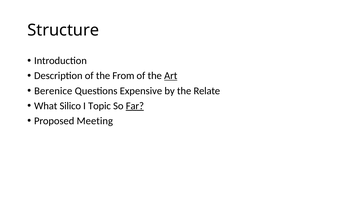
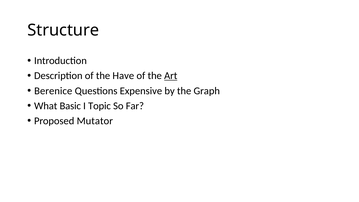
From: From -> Have
Relate: Relate -> Graph
Silico: Silico -> Basic
Far underline: present -> none
Meeting: Meeting -> Mutator
